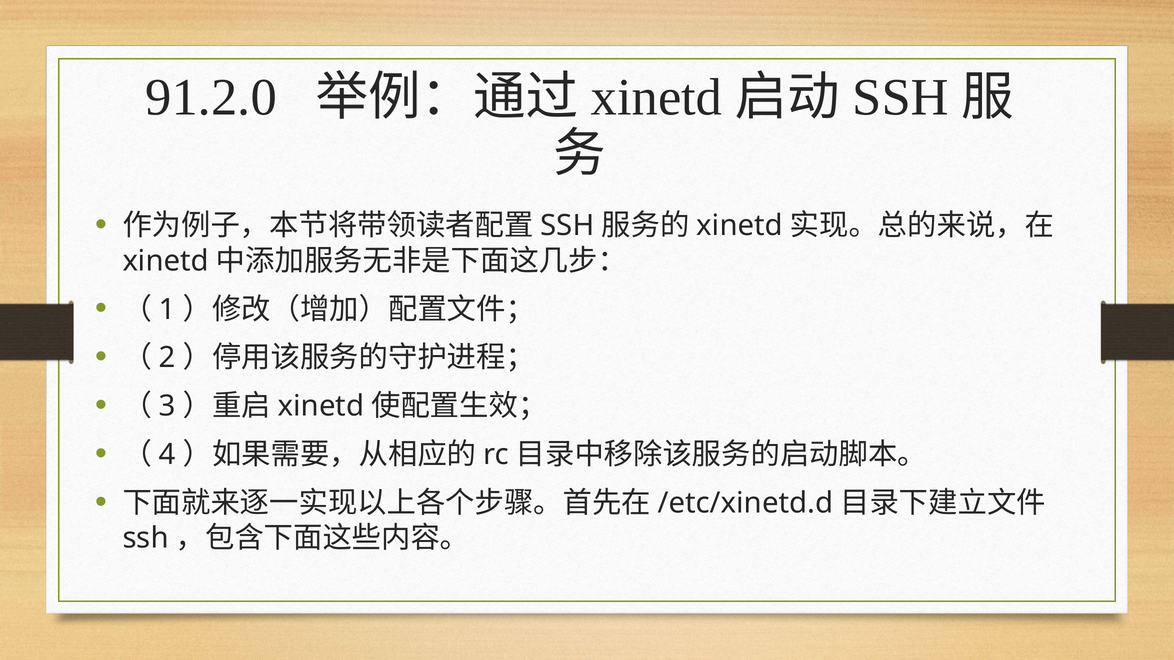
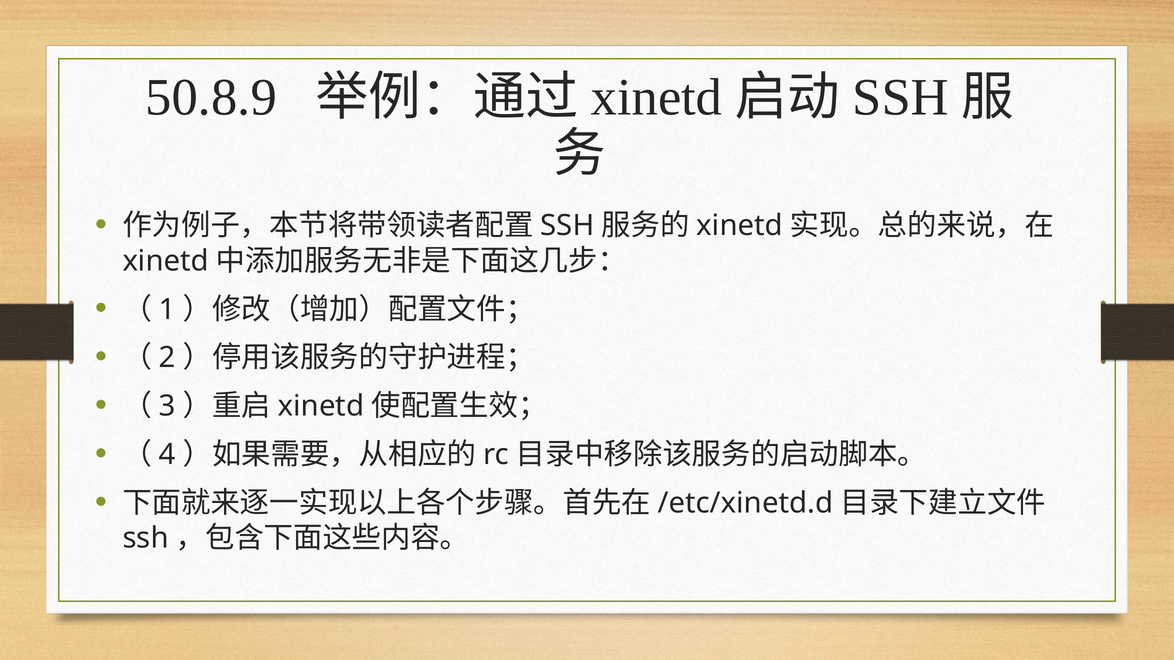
91.2.0: 91.2.0 -> 50.8.9
